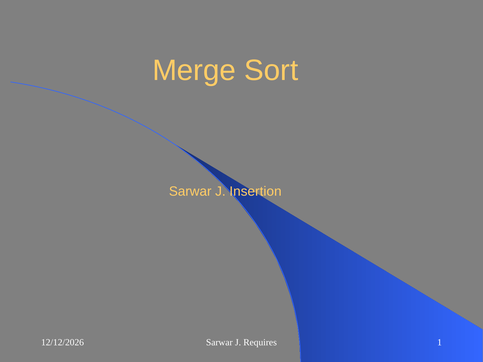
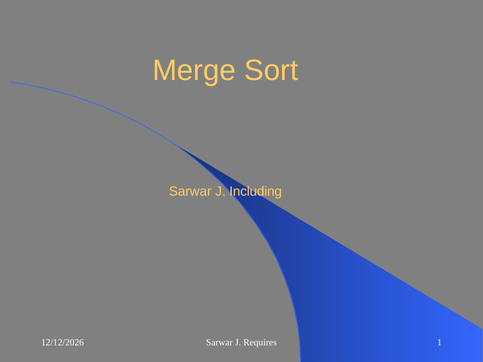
Insertion: Insertion -> Including
